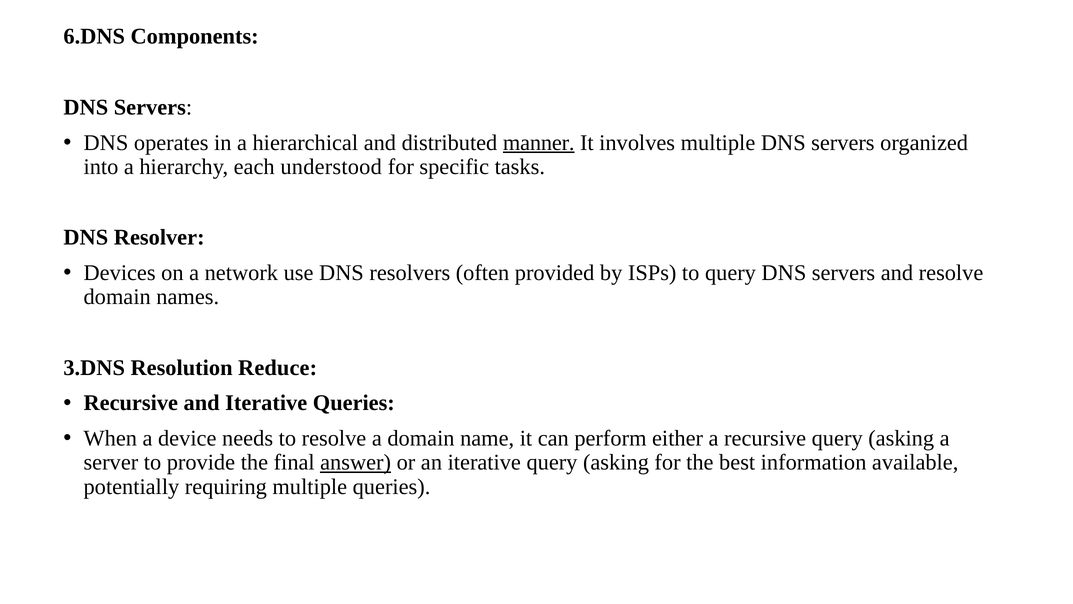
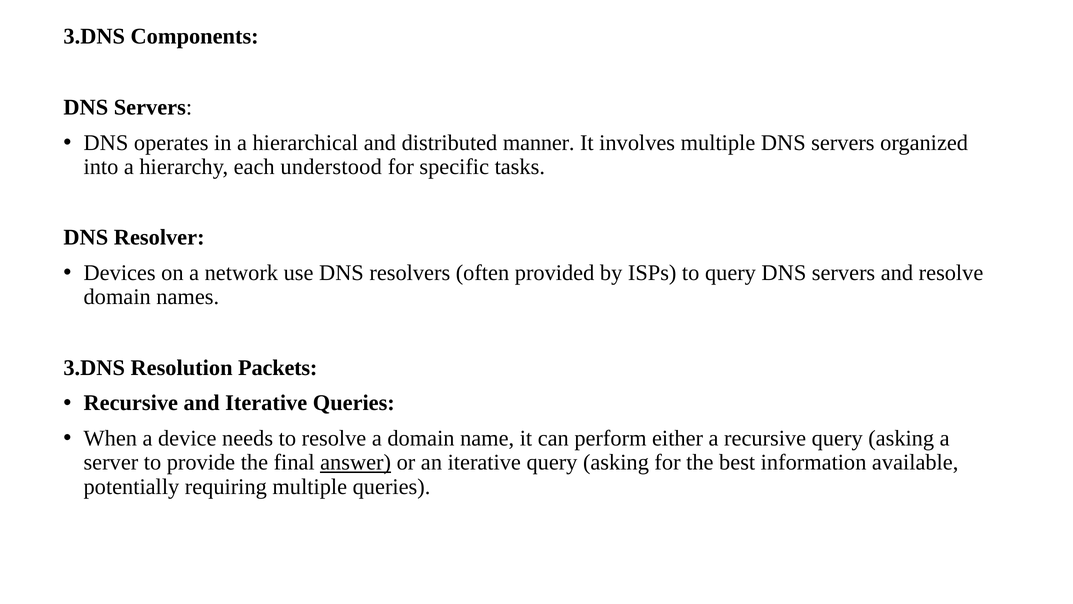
6.DNS at (94, 37): 6.DNS -> 3.DNS
manner underline: present -> none
Reduce: Reduce -> Packets
